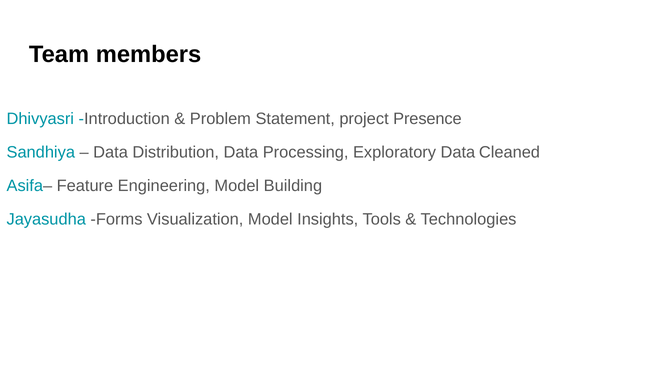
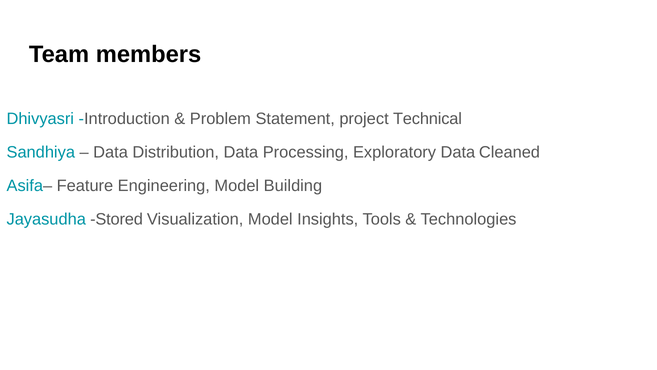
Presence: Presence -> Technical
Forms: Forms -> Stored
